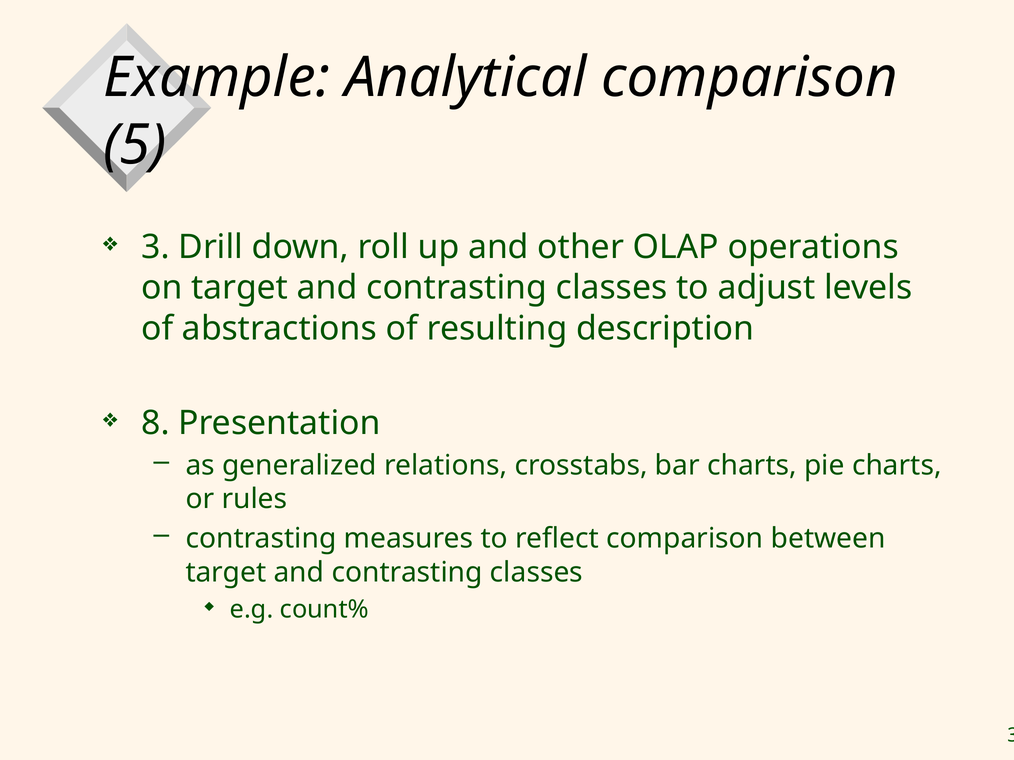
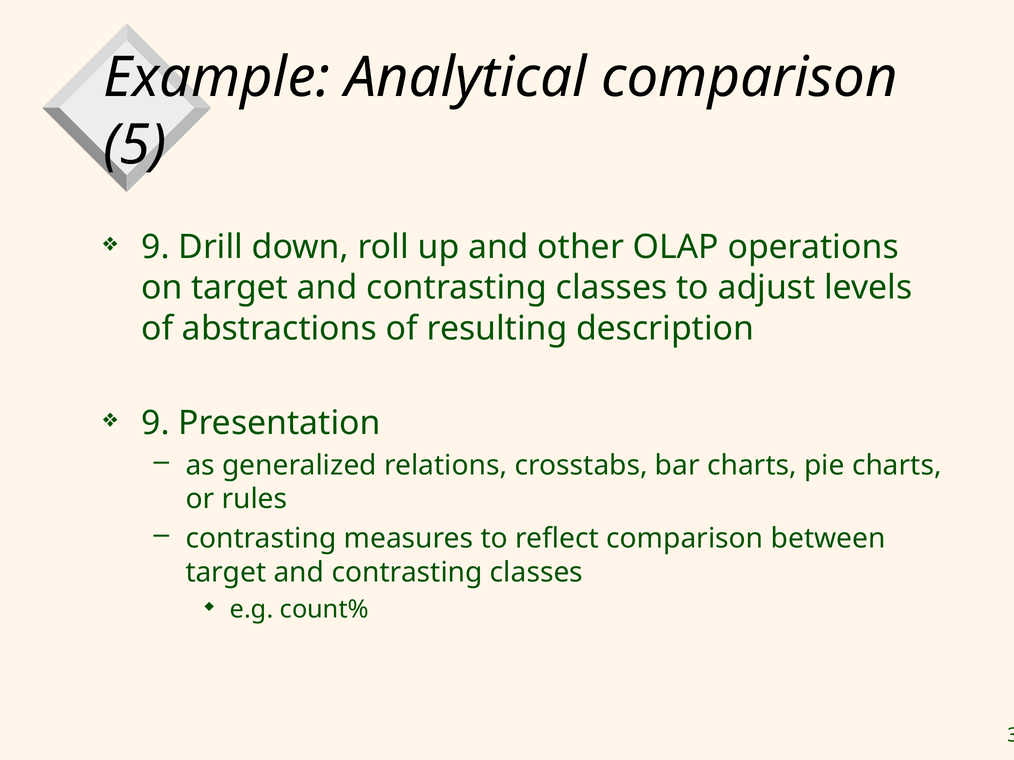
3 at (155, 247): 3 -> 9
8 at (155, 423): 8 -> 9
